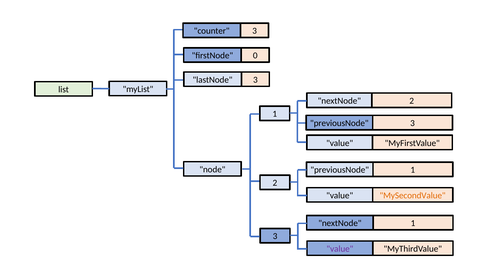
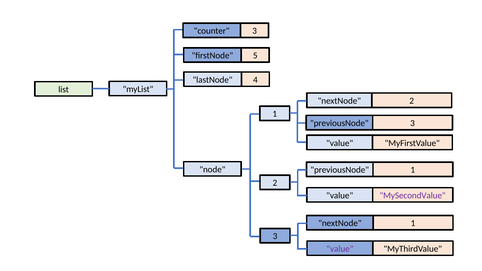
0: 0 -> 5
lastNode 3: 3 -> 4
MySecondValue colour: orange -> purple
